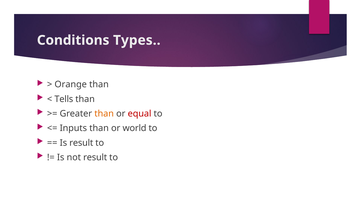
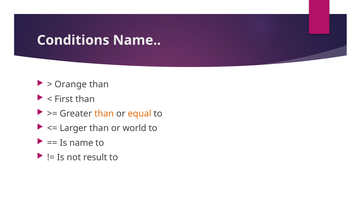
Conditions Types: Types -> Name
Tells: Tells -> First
equal colour: red -> orange
Inputs: Inputs -> Larger
Is result: result -> name
